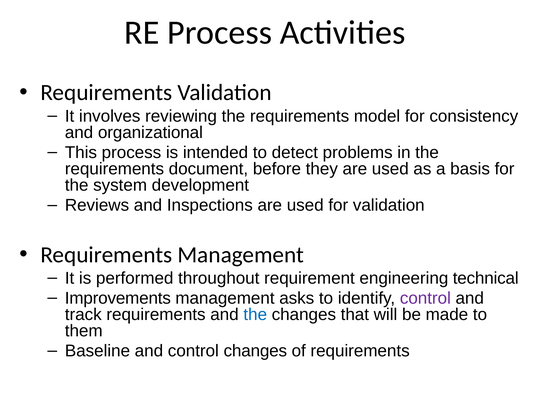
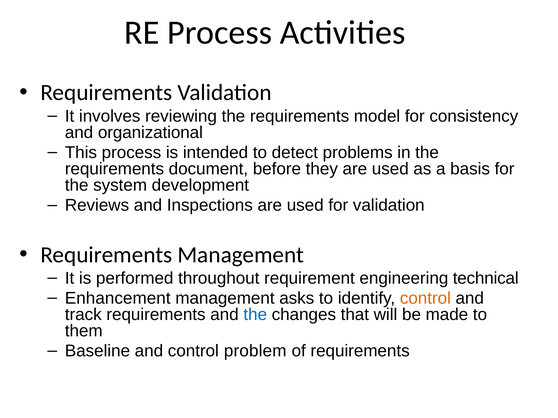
Improvements: Improvements -> Enhancement
control at (425, 299) colour: purple -> orange
control changes: changes -> problem
